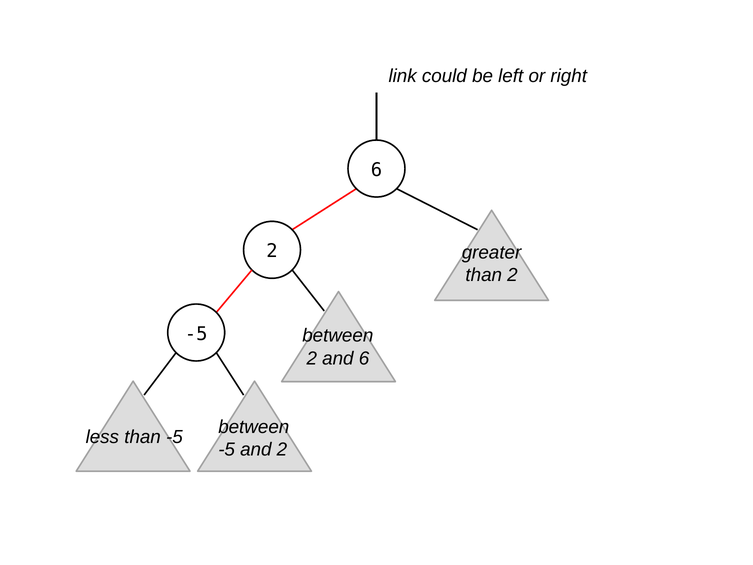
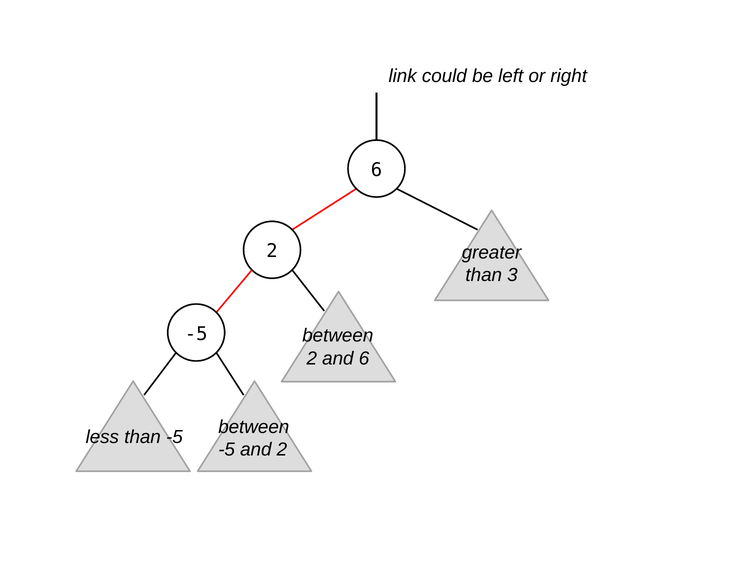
than 2: 2 -> 3
